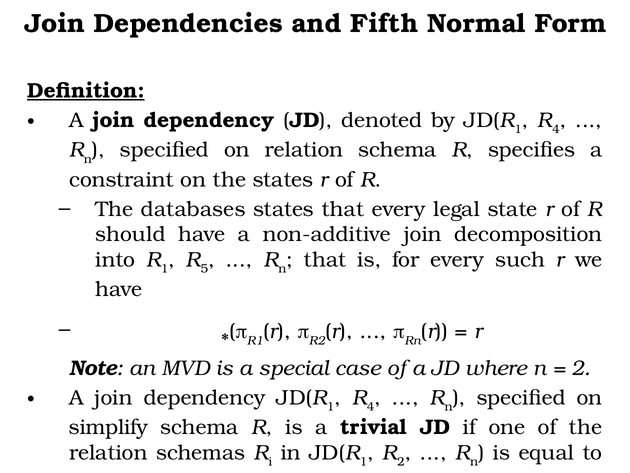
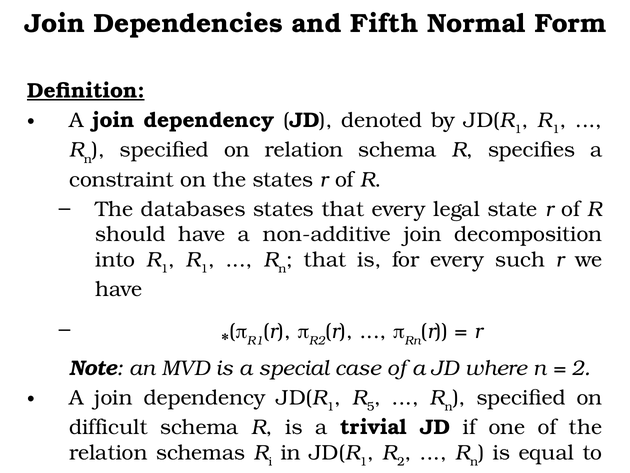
4 at (556, 129): 4 -> 1
5 at (204, 269): 5 -> 1
4 at (371, 406): 4 -> 5
simplify: simplify -> difficult
